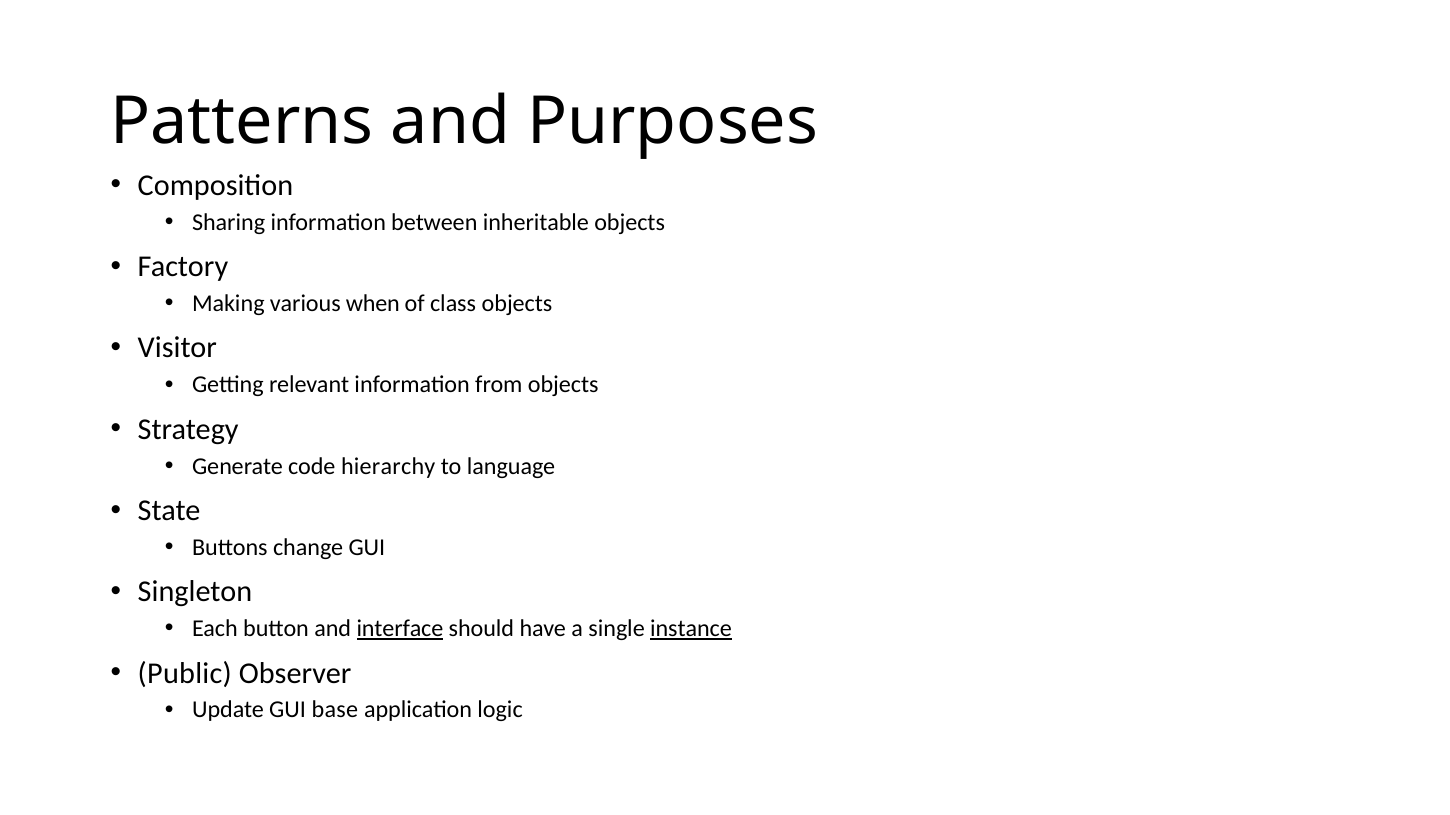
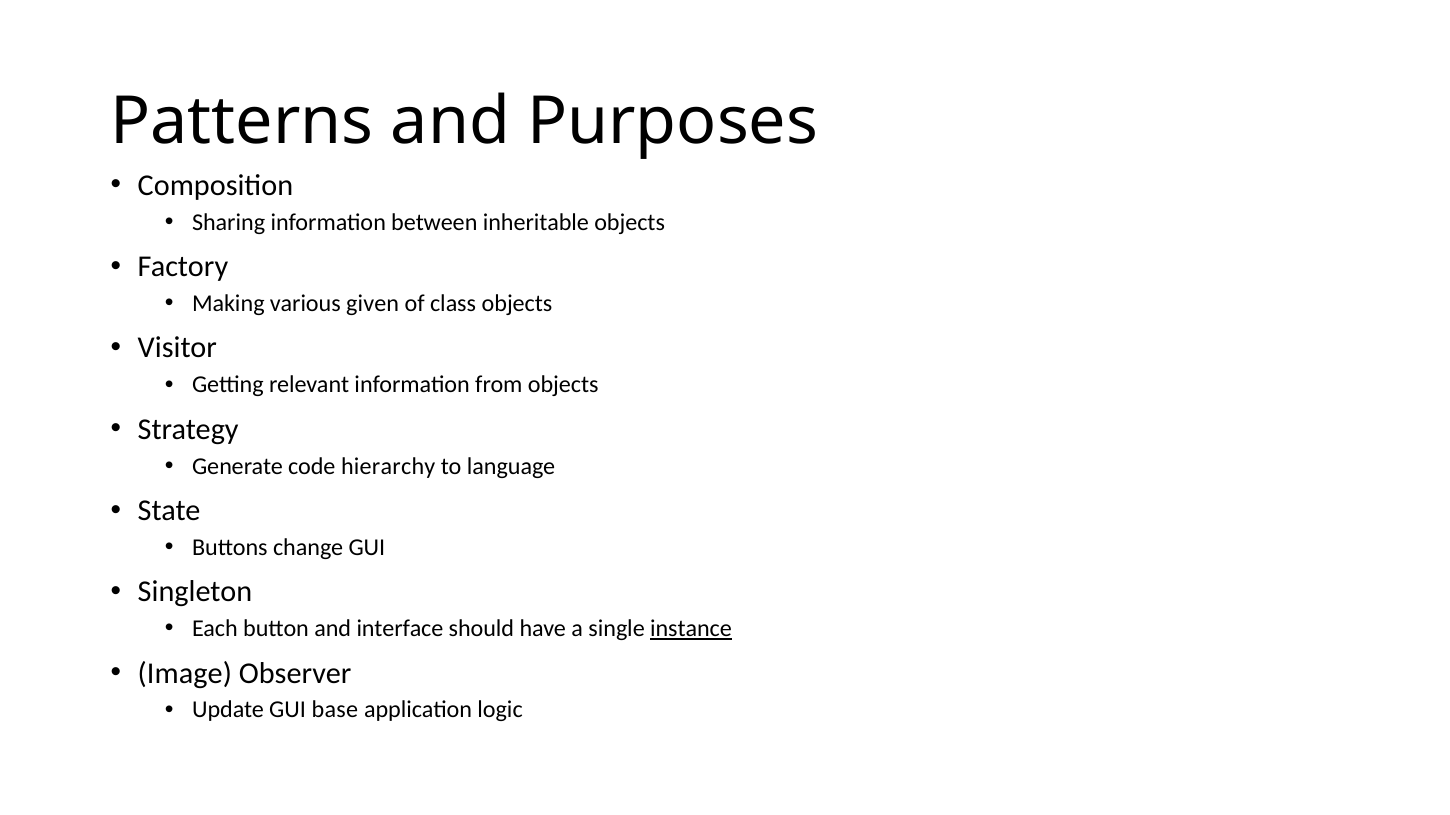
when: when -> given
interface underline: present -> none
Public: Public -> Image
